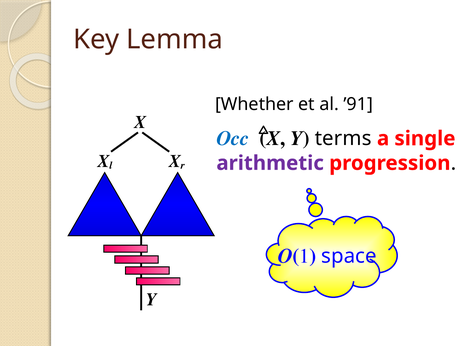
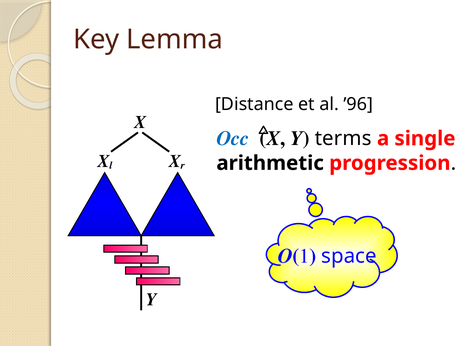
Whether: Whether -> Distance
’91: ’91 -> ’96
arithmetic colour: purple -> black
